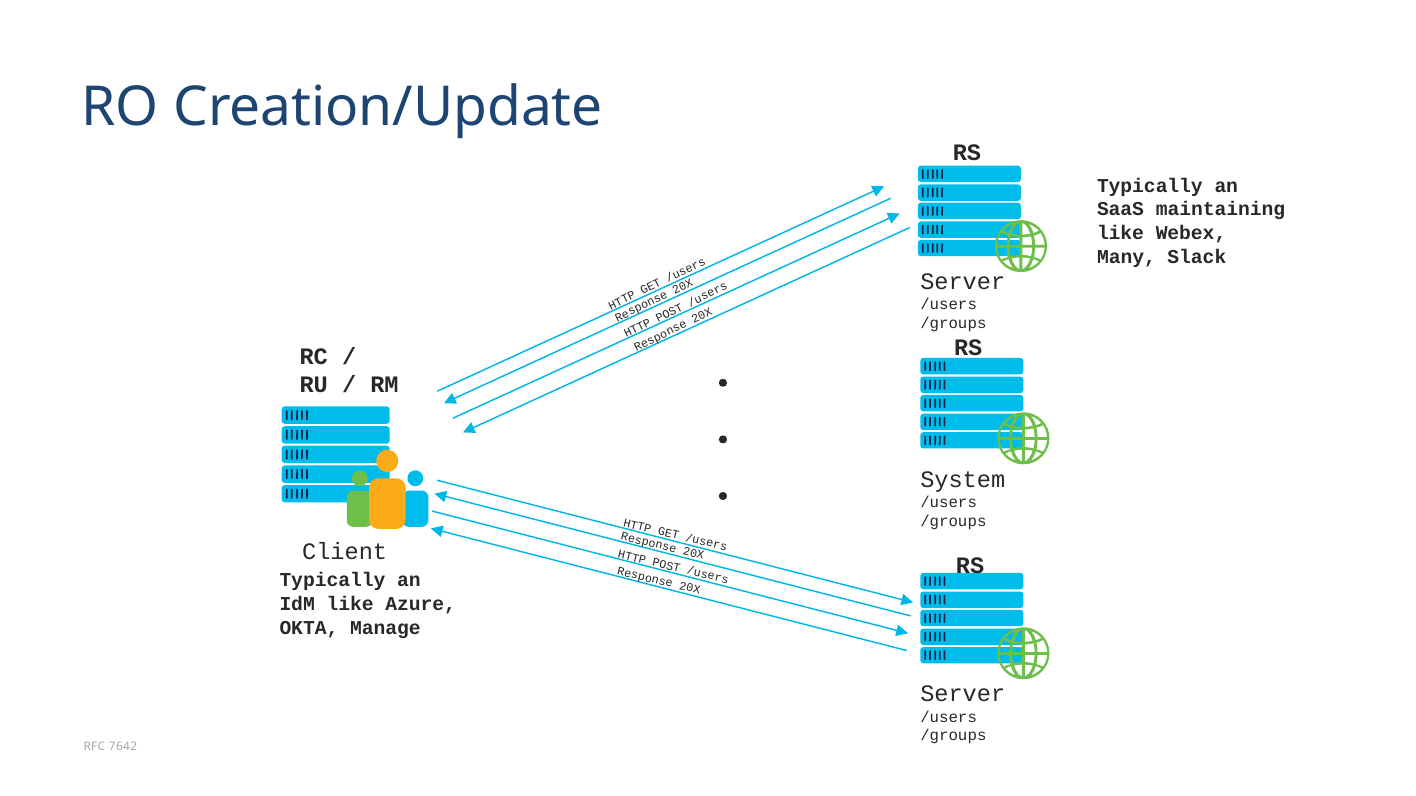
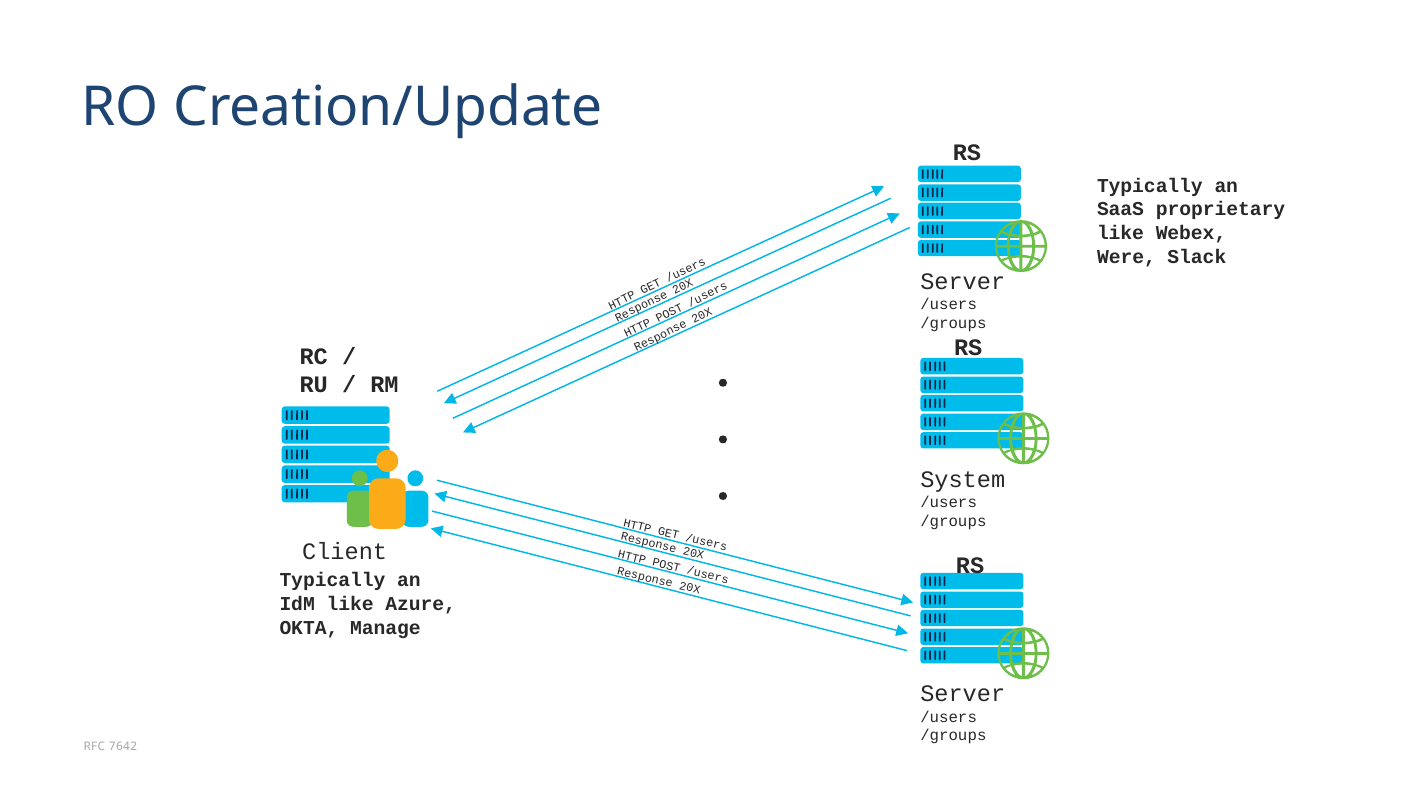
maintaining: maintaining -> proprietary
Many: Many -> Were
